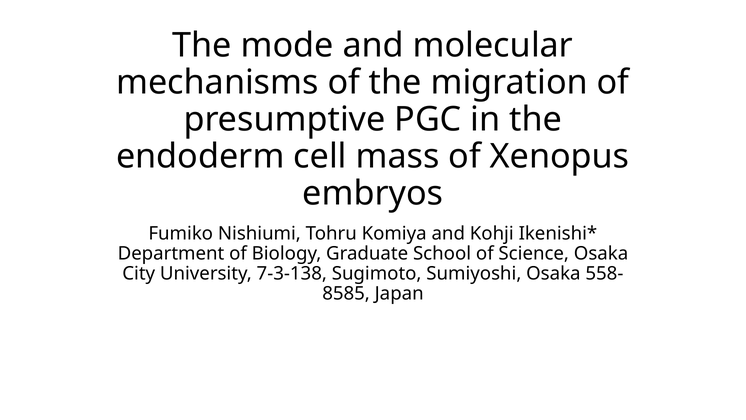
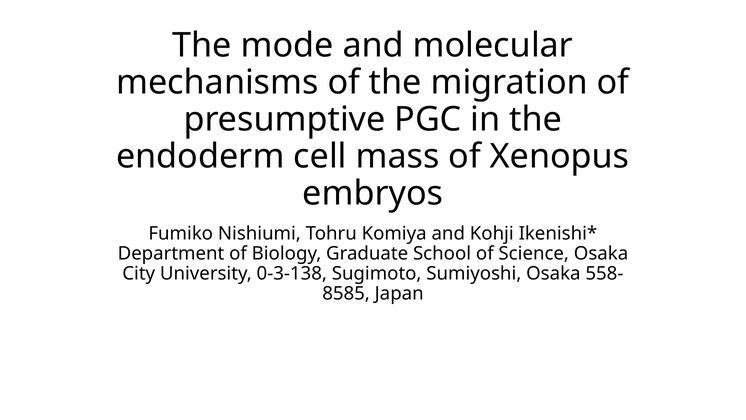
7-3-138: 7-3-138 -> 0-3-138
